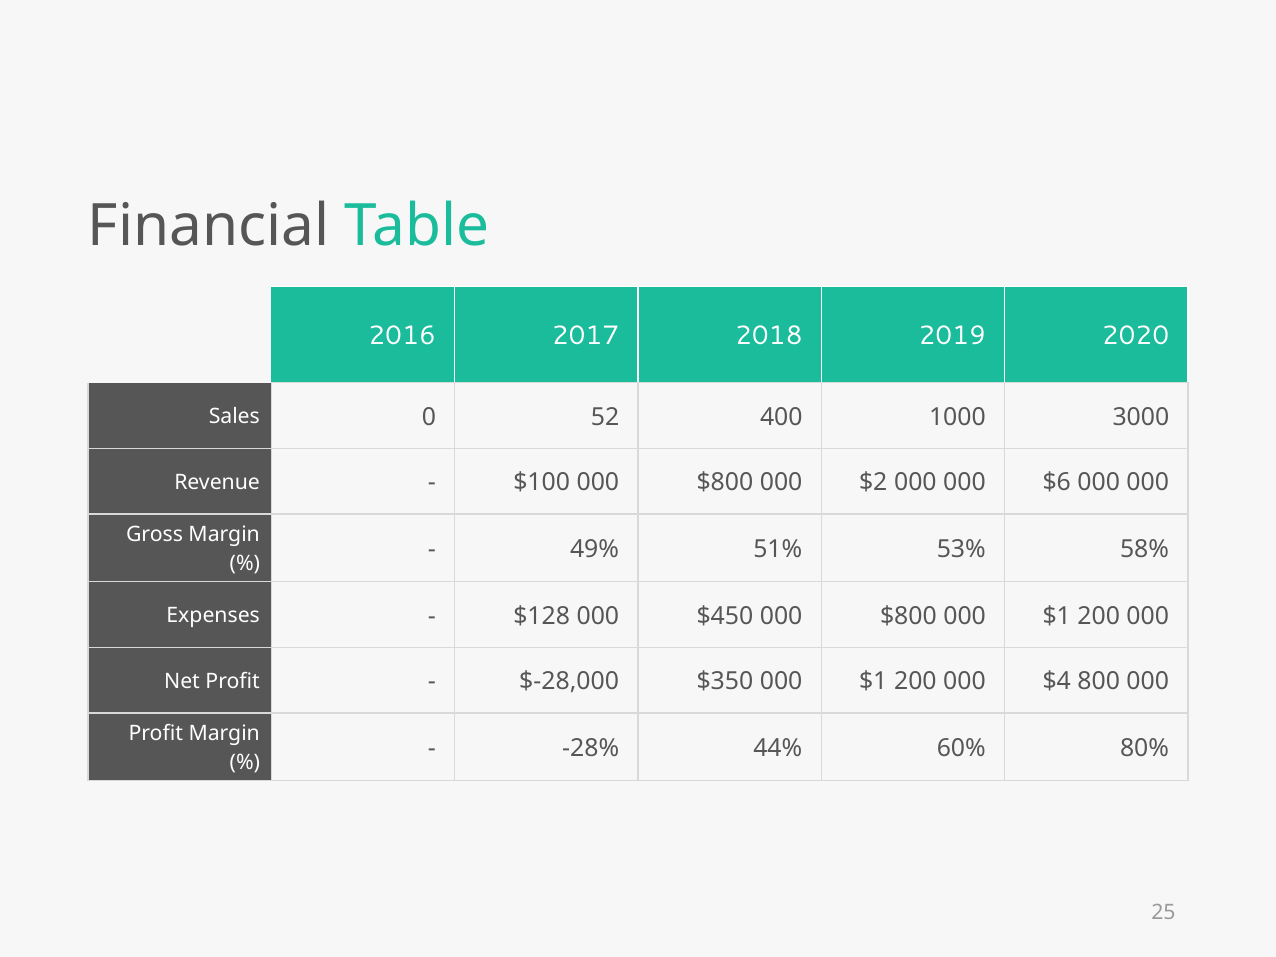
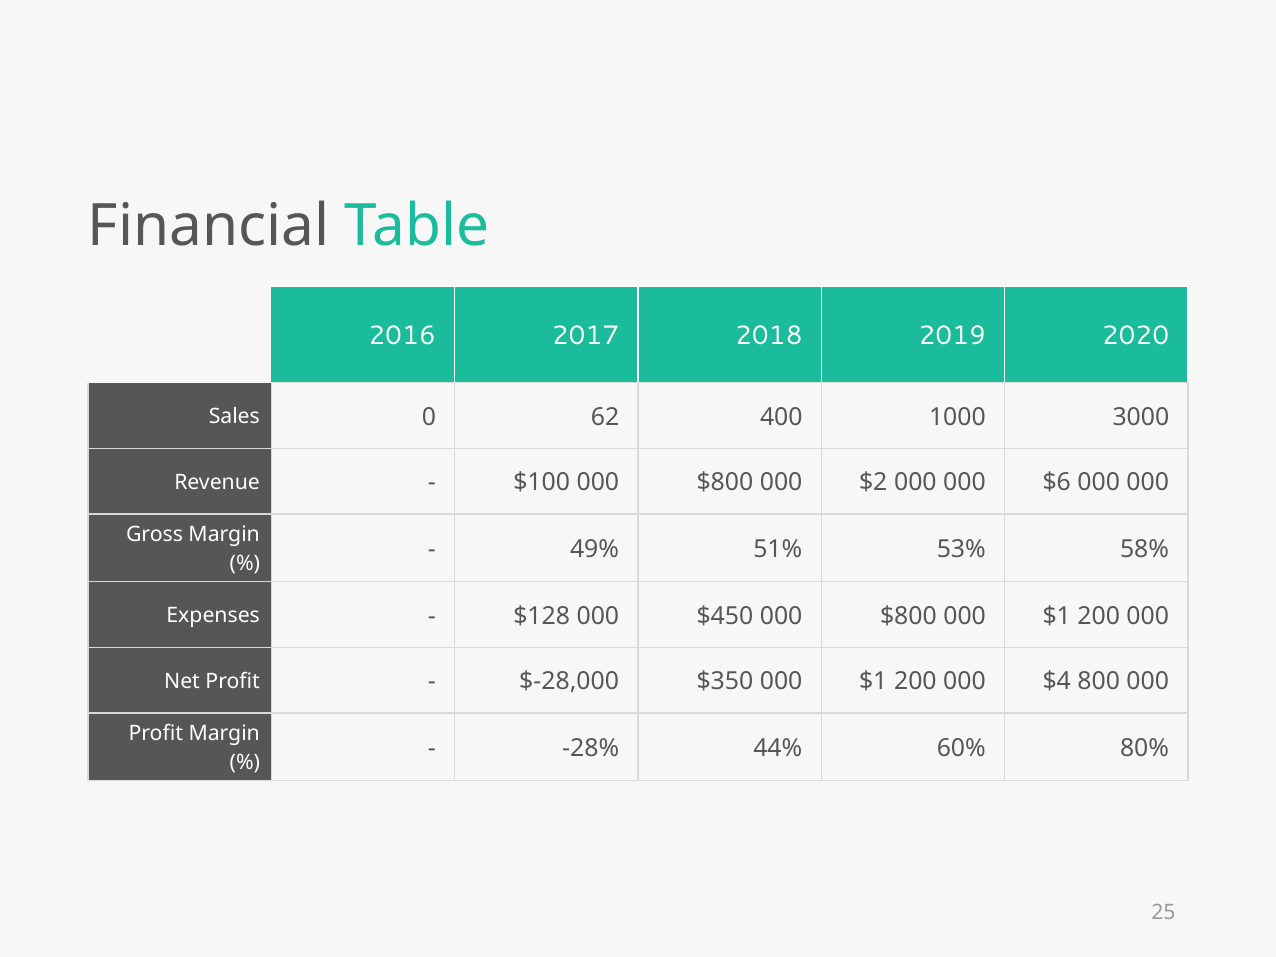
52: 52 -> 62
